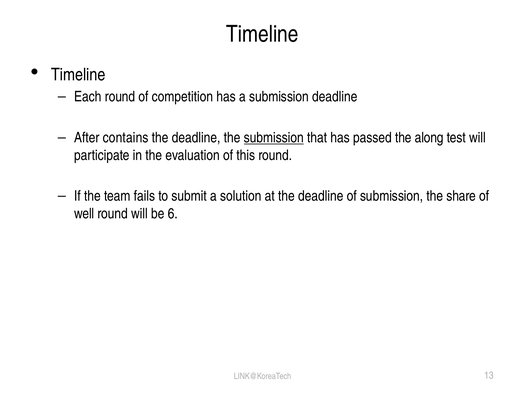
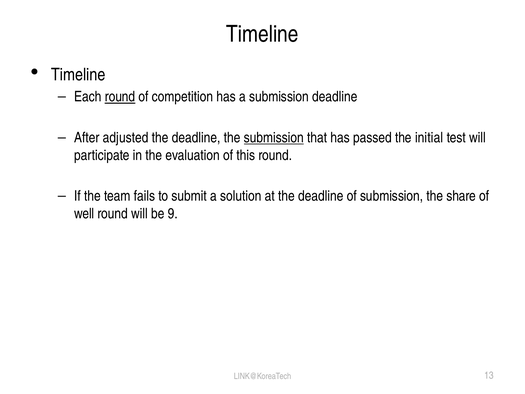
round at (120, 97) underline: none -> present
contains: contains -> adjusted
along: along -> initial
6: 6 -> 9
